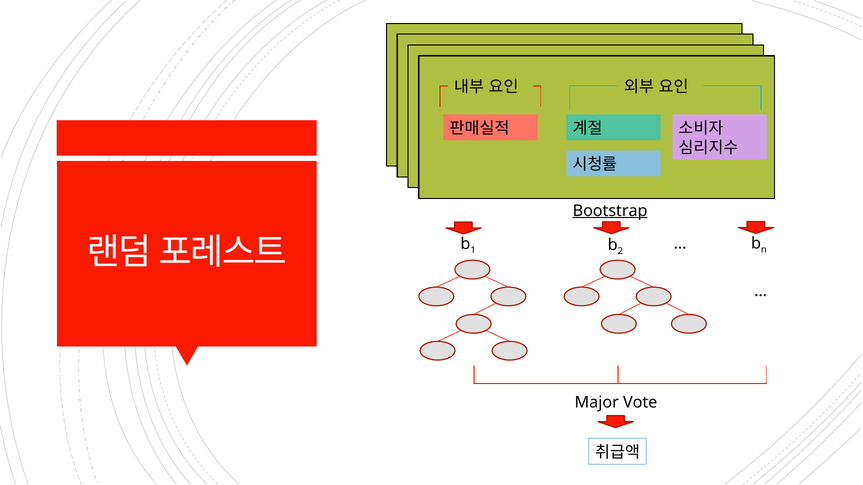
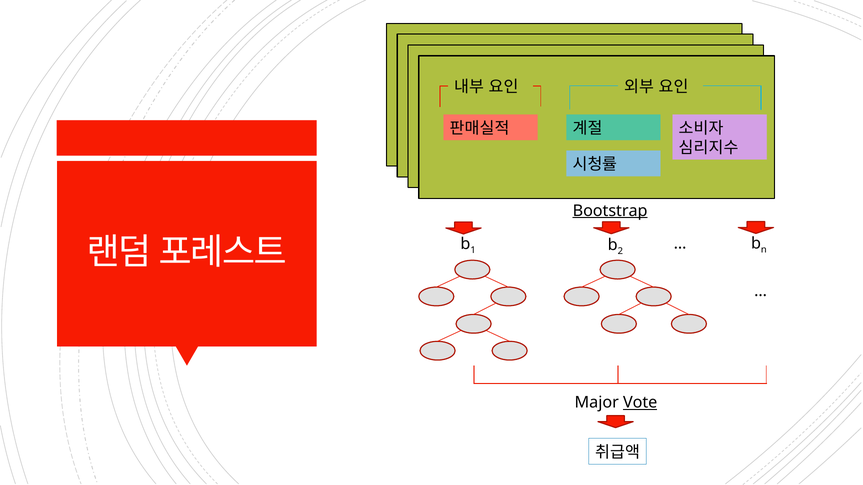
Vote underline: none -> present
